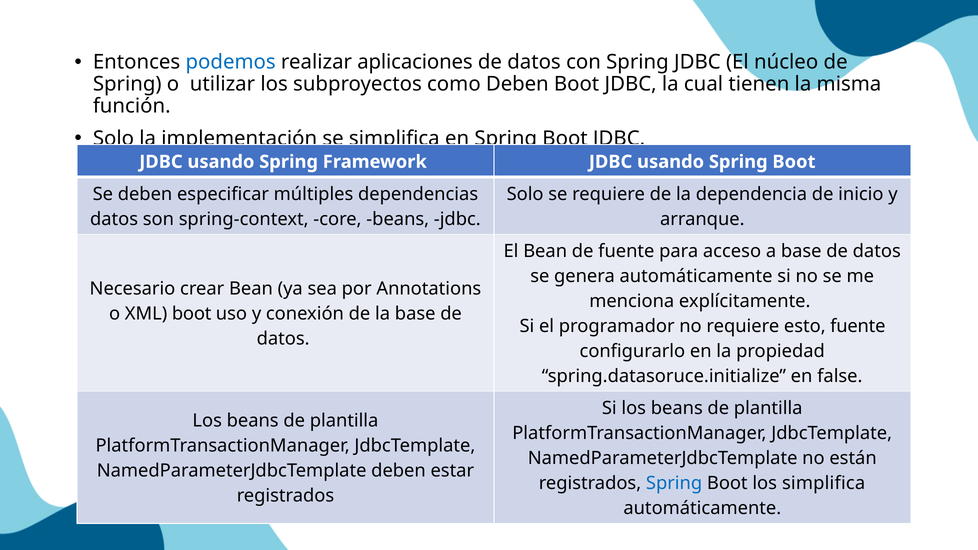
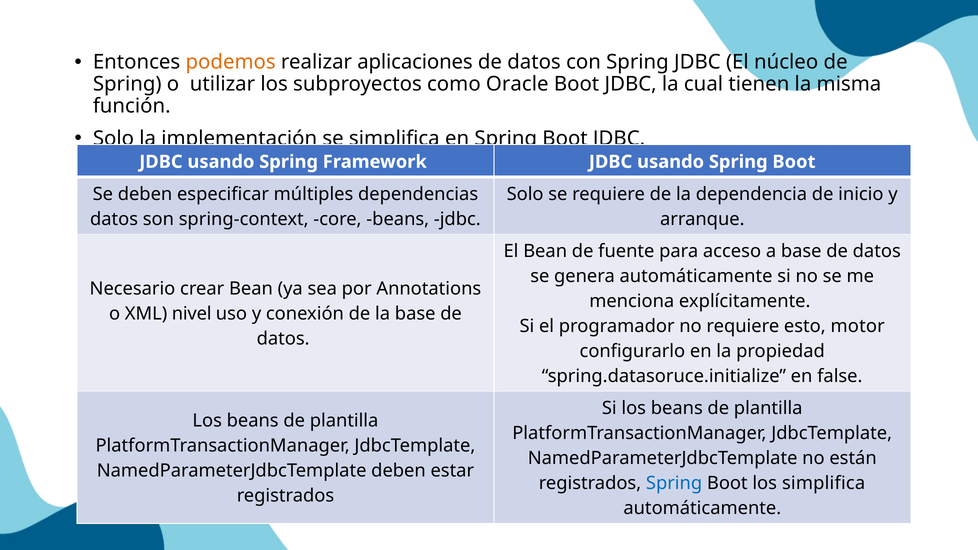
podemos colour: blue -> orange
como Deben: Deben -> Oracle
XML boot: boot -> nivel
esto fuente: fuente -> motor
